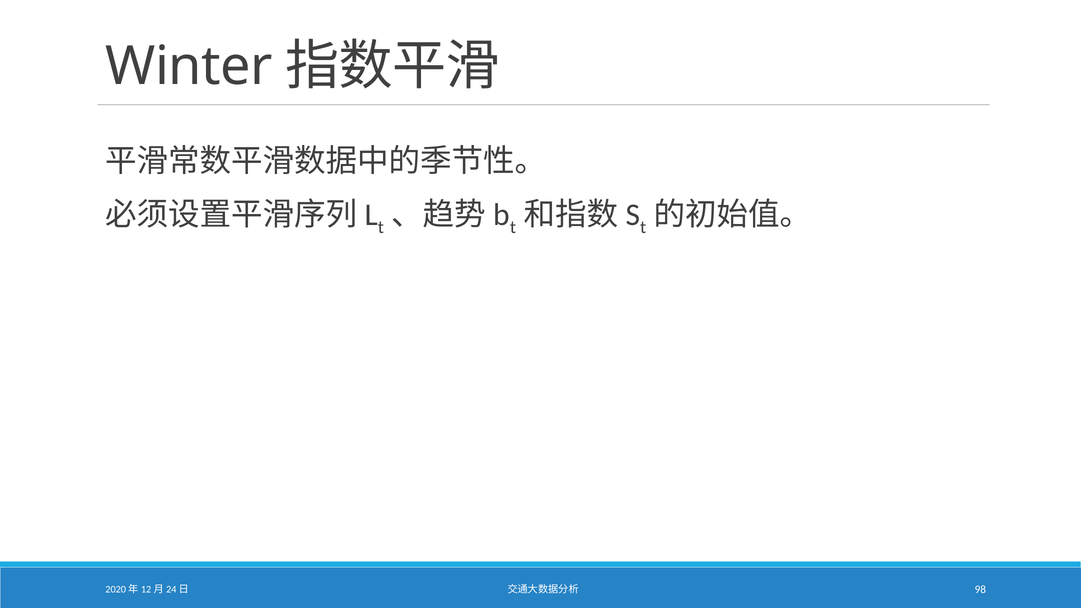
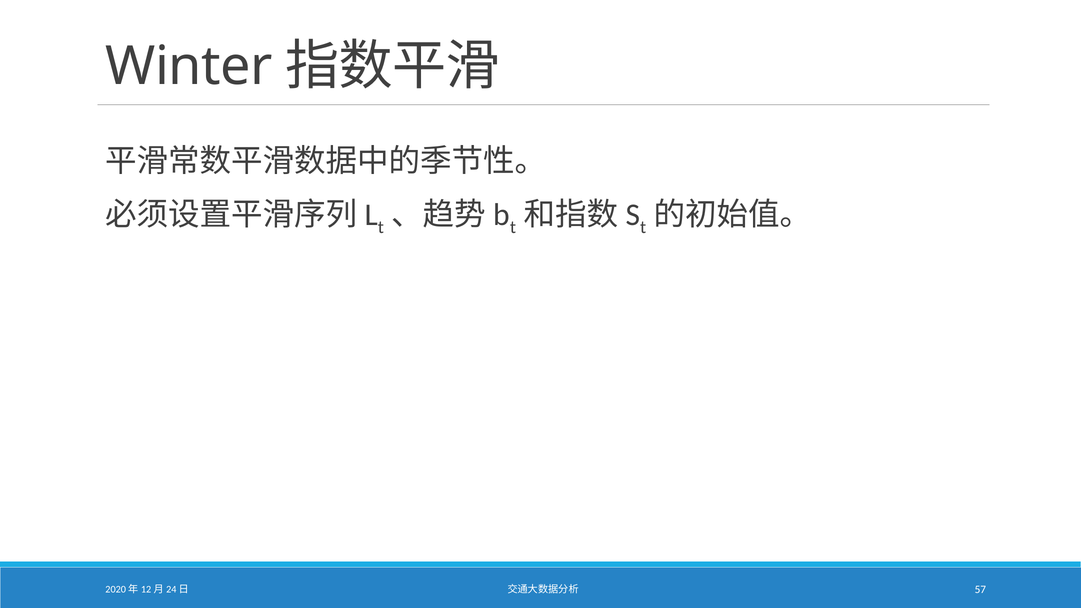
98: 98 -> 57
